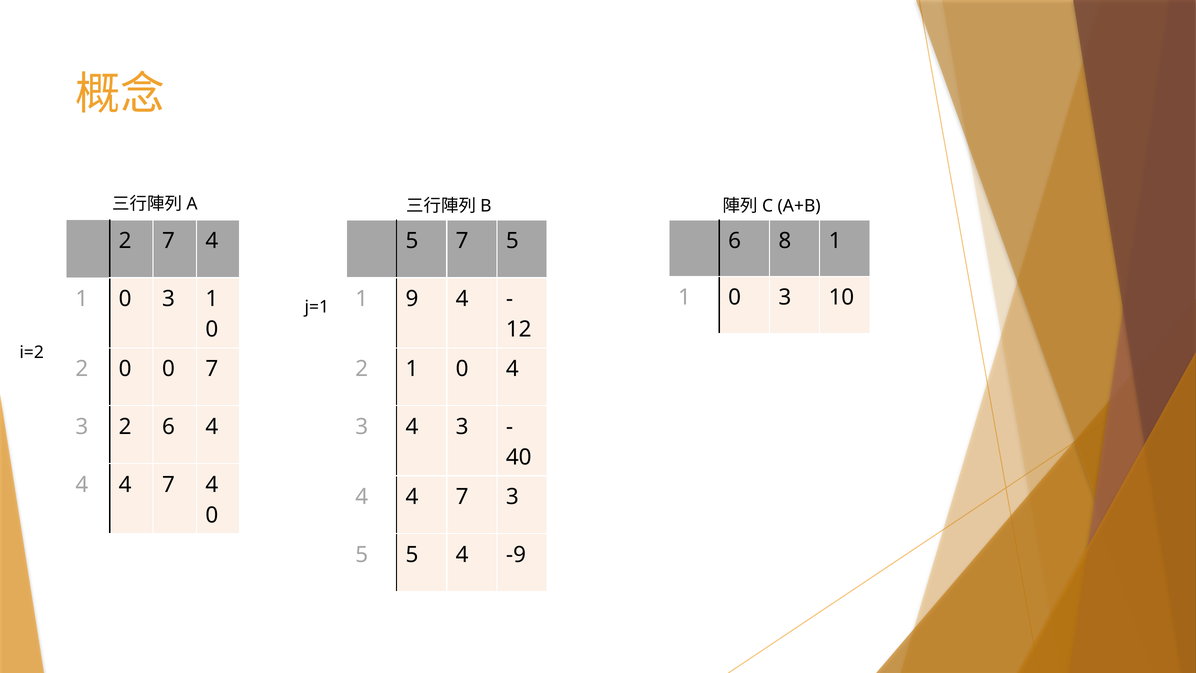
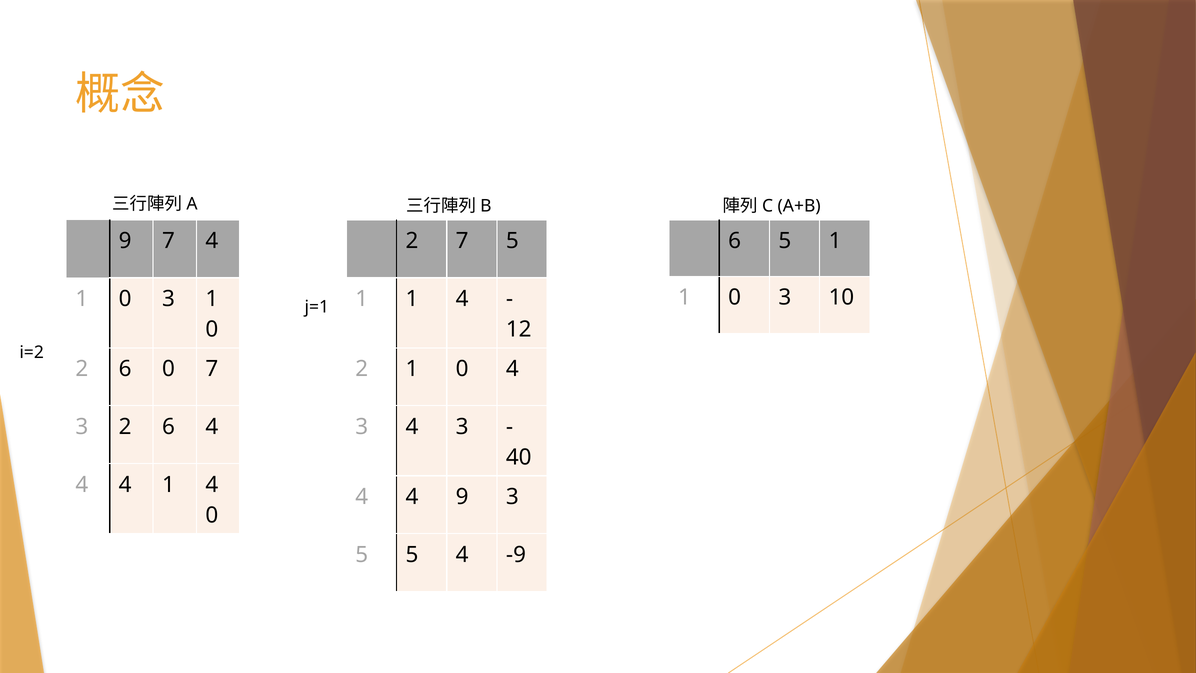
2 at (125, 241): 2 -> 9
5 at (412, 241): 5 -> 2
6 8: 8 -> 5
9 at (412, 299): 9 -> 1
0 at (125, 369): 0 -> 6
7 at (168, 484): 7 -> 1
7 at (462, 497): 7 -> 9
